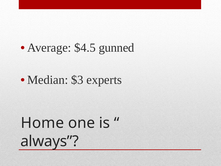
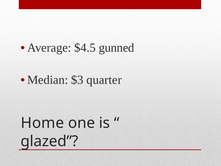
experts: experts -> quarter
always: always -> glazed
